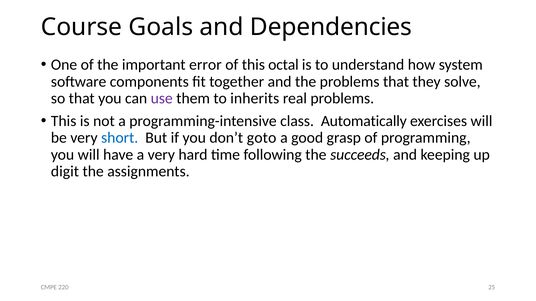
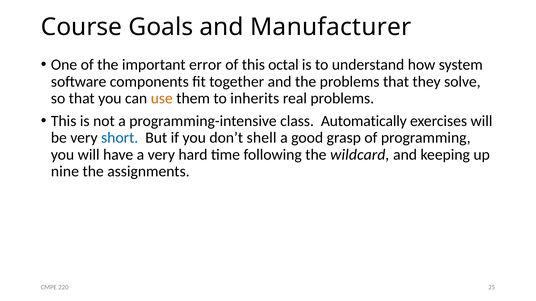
Dependencies: Dependencies -> Manufacturer
use colour: purple -> orange
goto: goto -> shell
succeeds: succeeds -> wildcard
digit: digit -> nine
